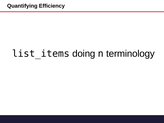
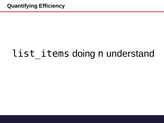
terminology: terminology -> understand
